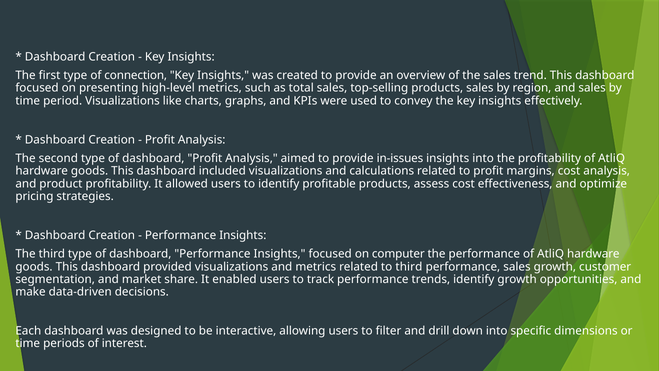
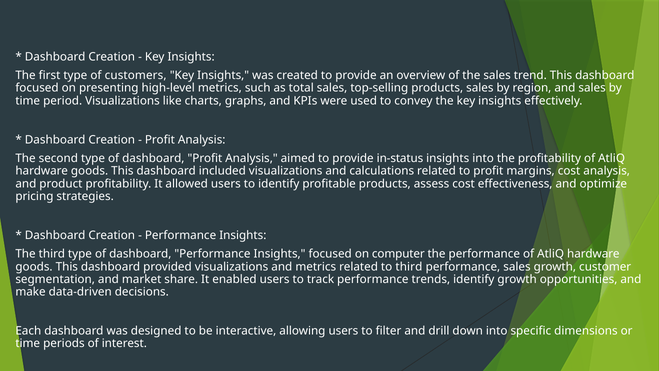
connection: connection -> customers
in-issues: in-issues -> in-status
